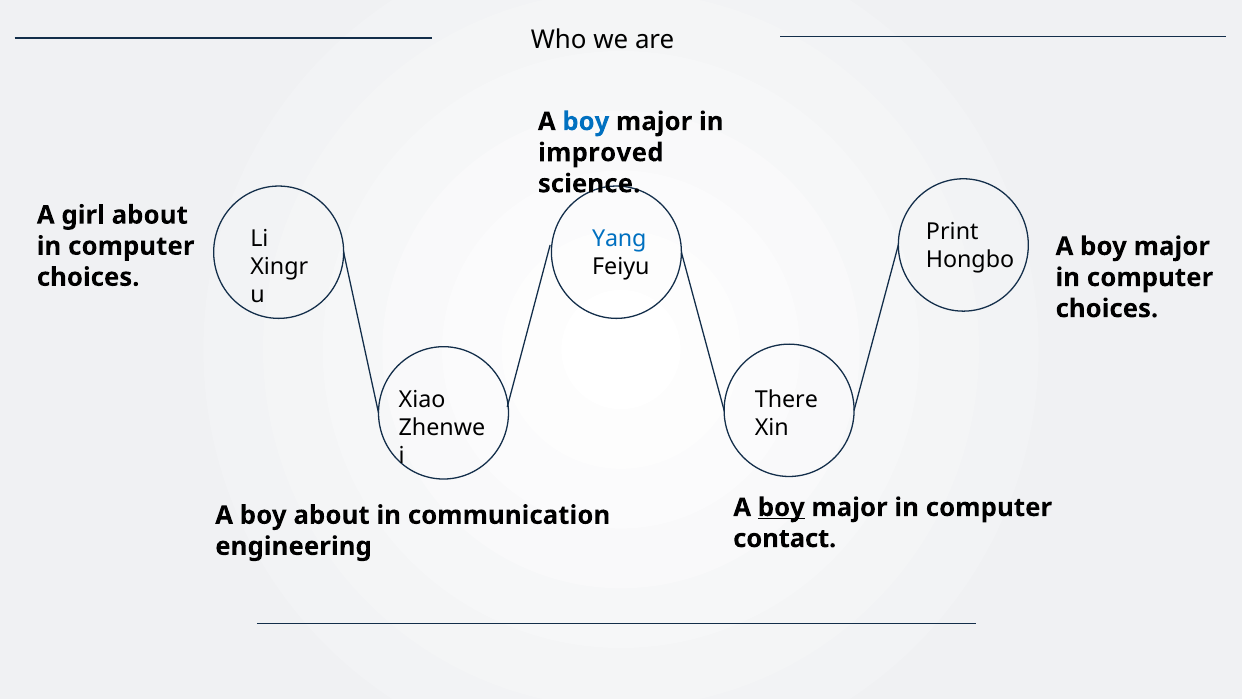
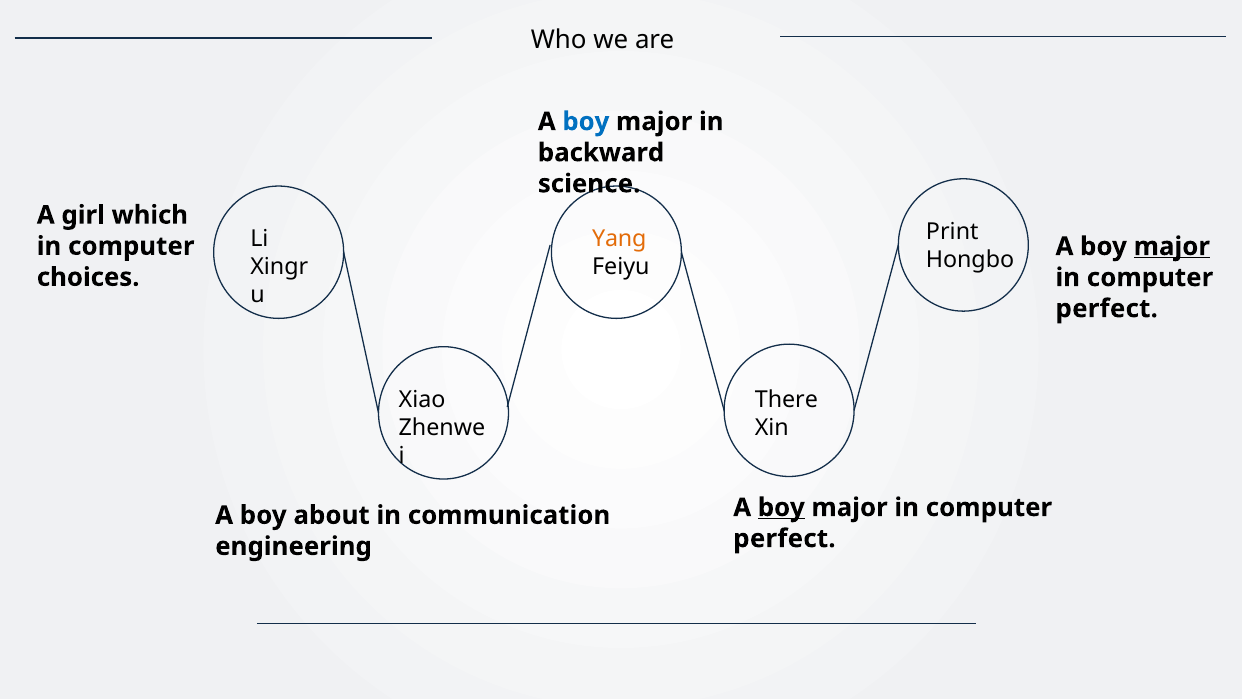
improved: improved -> backward
girl about: about -> which
Yang colour: blue -> orange
major at (1172, 246) underline: none -> present
choices at (1107, 308): choices -> perfect
contact at (785, 538): contact -> perfect
